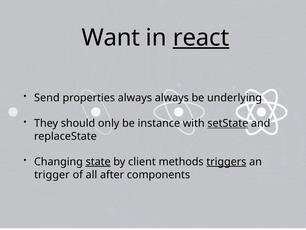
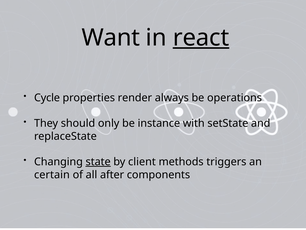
Send: Send -> Cycle
properties always: always -> render
underlying: underlying -> operations
setState underline: present -> none
triggers underline: present -> none
trigger: trigger -> certain
